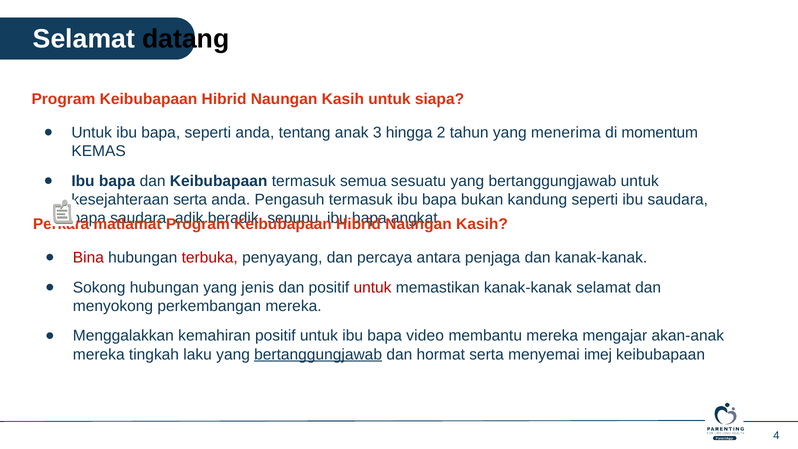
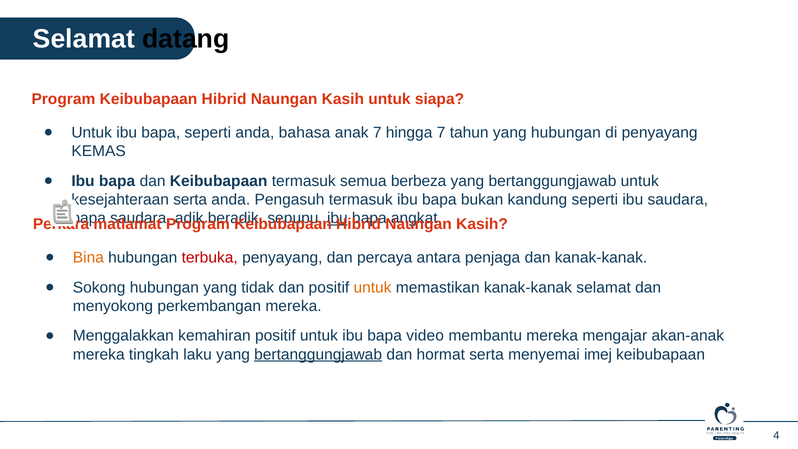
tentang: tentang -> bahasa
anak 3: 3 -> 7
hingga 2: 2 -> 7
yang menerima: menerima -> hubungan
di momentum: momentum -> penyayang
sesuatu: sesuatu -> berbeza
ibu at (337, 218) underline: none -> present
Bina colour: red -> orange
jenis: jenis -> tidak
untuk at (373, 287) colour: red -> orange
